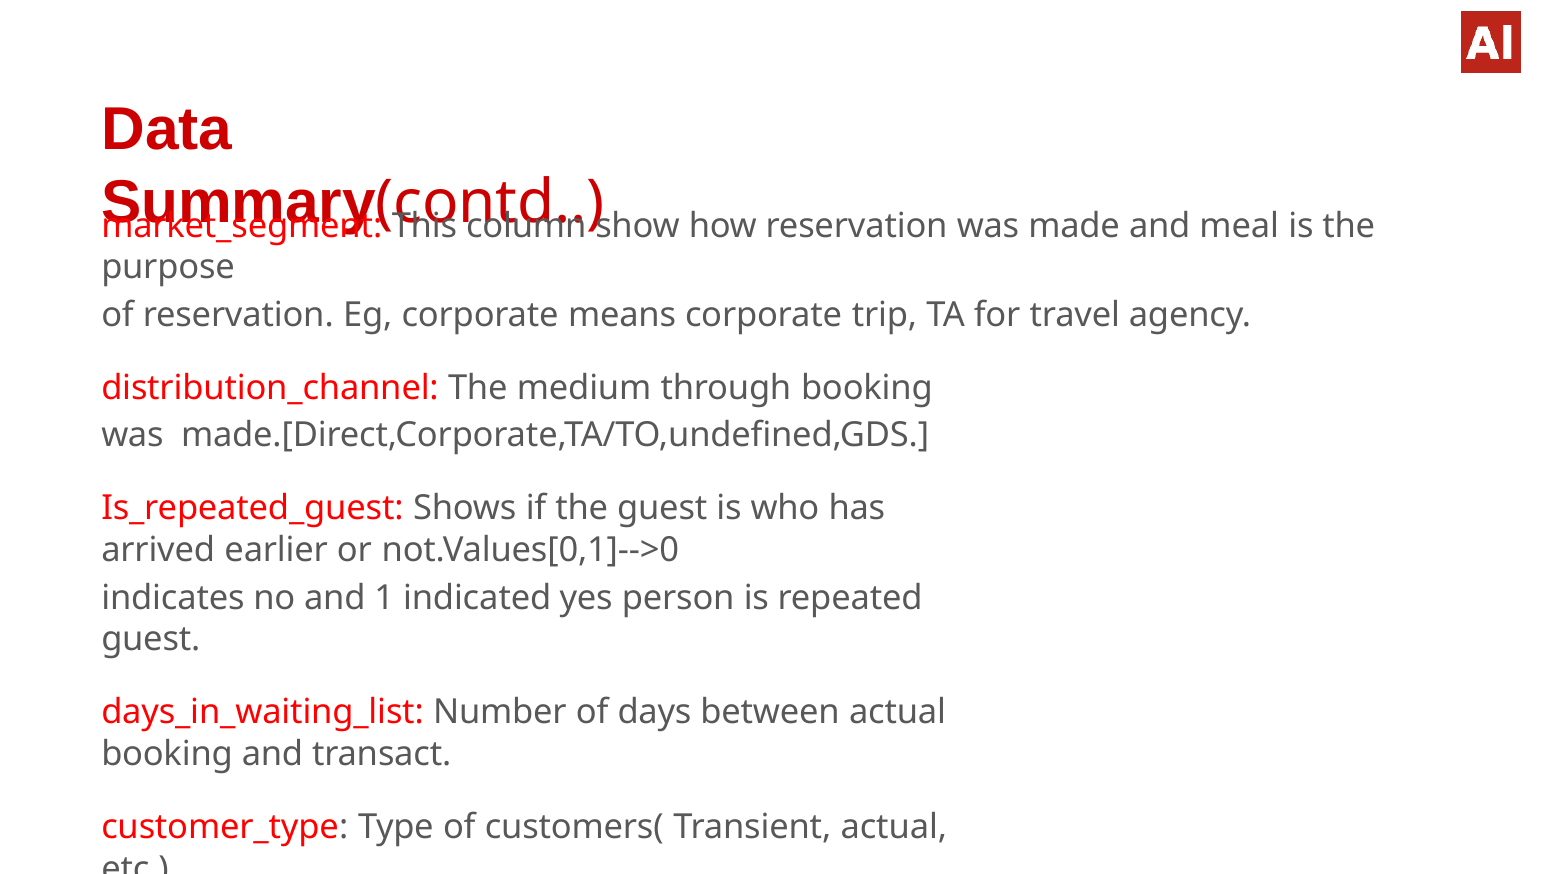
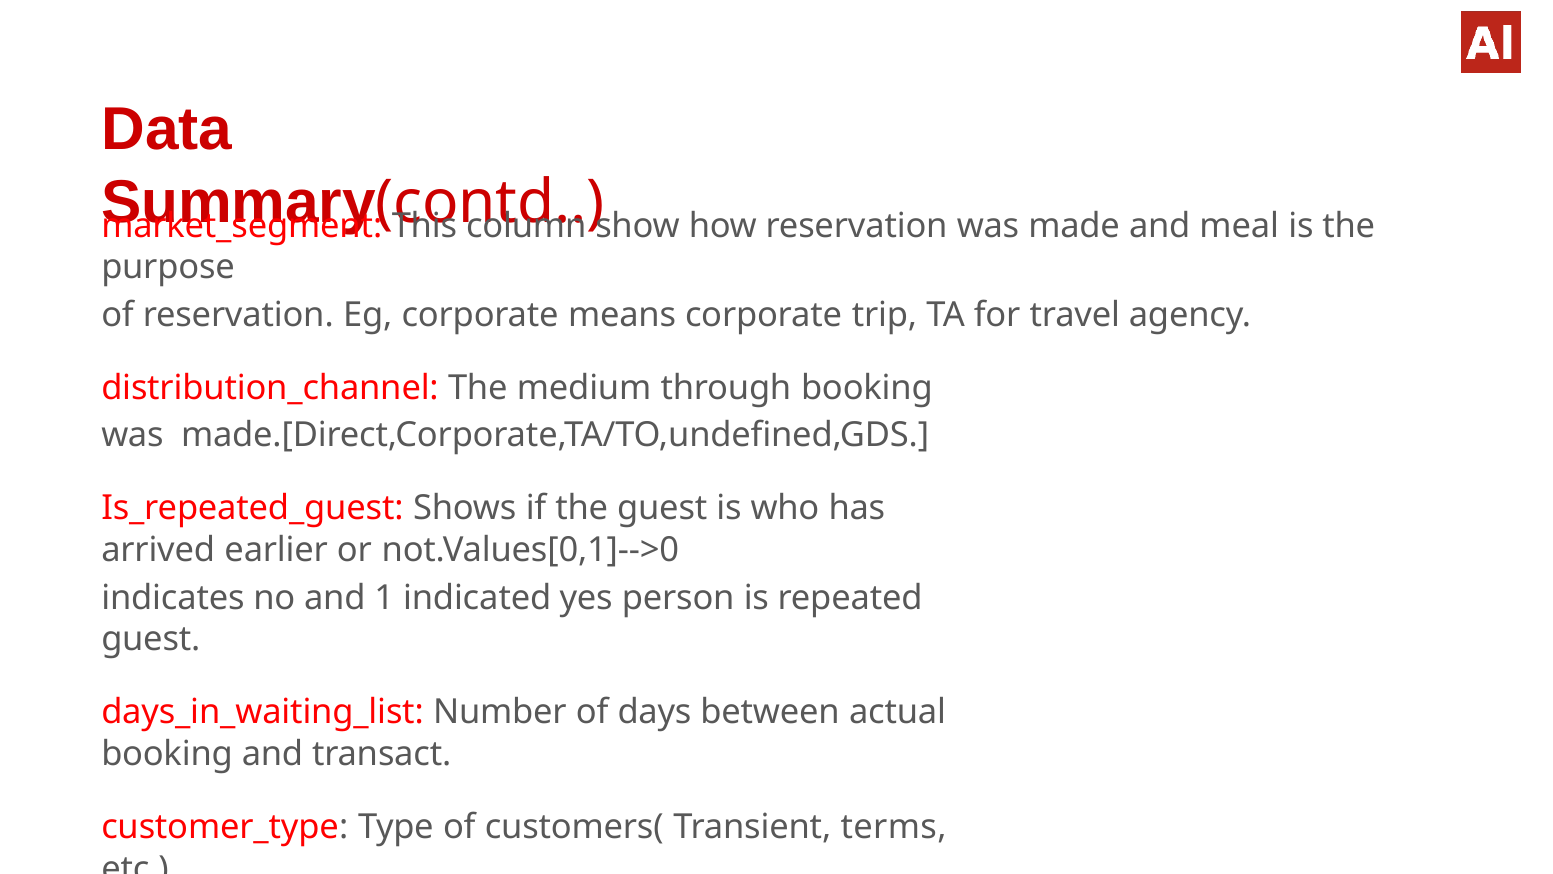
Transient actual: actual -> terms
